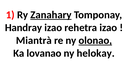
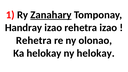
Miantrà at (34, 40): Miantrà -> Rehetra
olonao underline: present -> none
Ka lovanao: lovanao -> helokay
